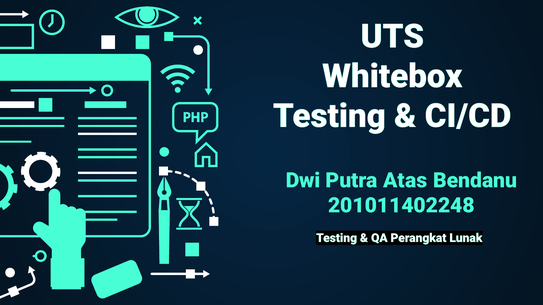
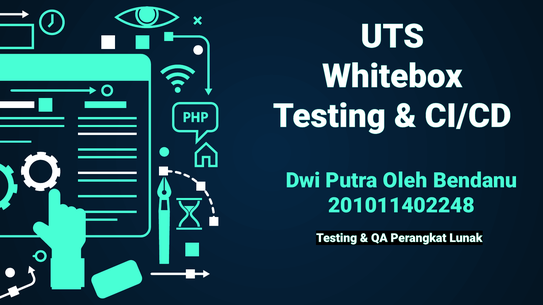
Atas: Atas -> Oleh
